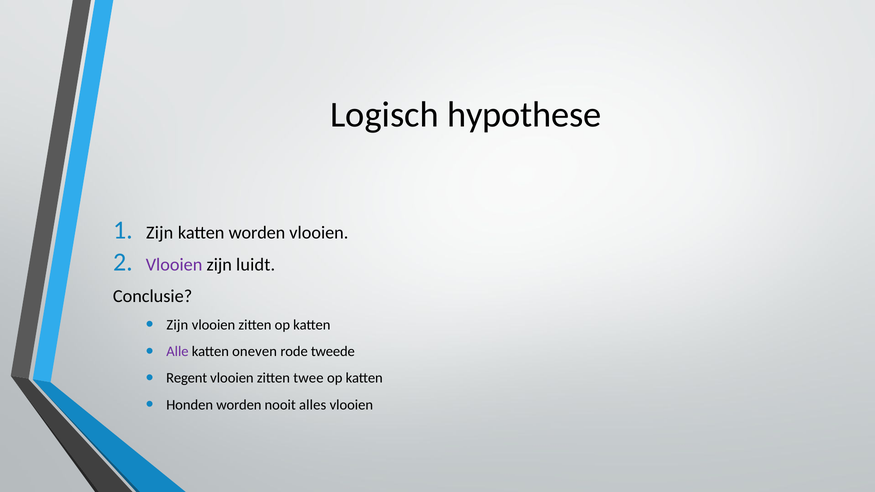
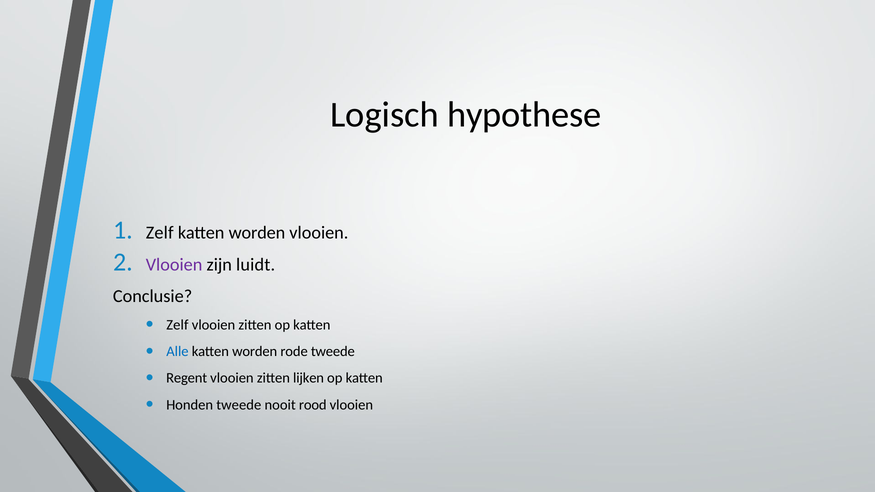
Zijn at (160, 233): Zijn -> Zelf
Zijn at (177, 325): Zijn -> Zelf
Alle colour: purple -> blue
oneven at (255, 352): oneven -> worden
twee: twee -> lijken
Honden worden: worden -> tweede
alles: alles -> rood
